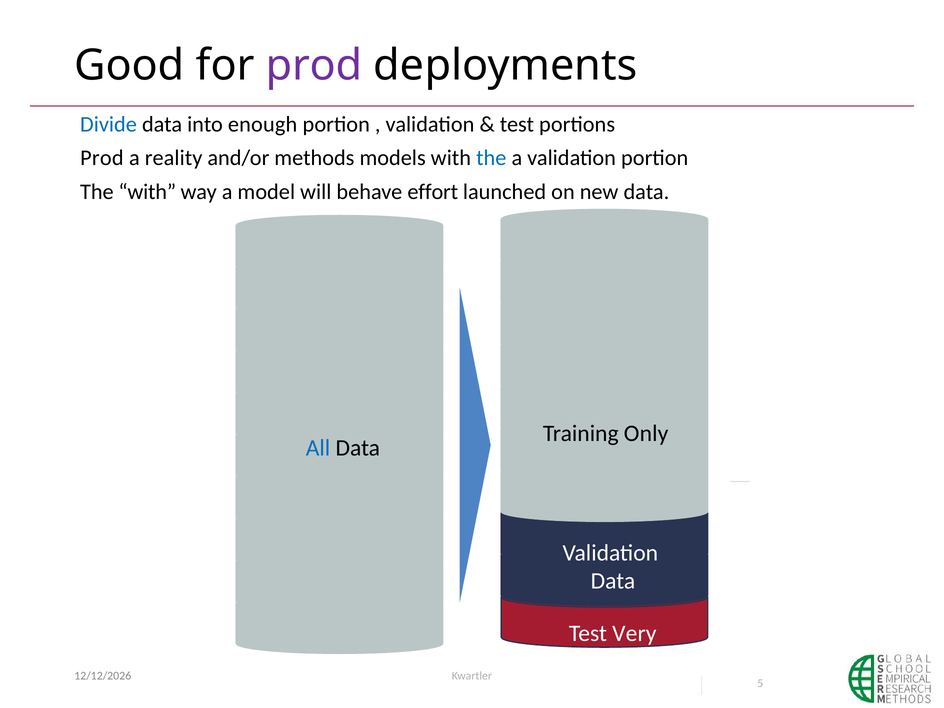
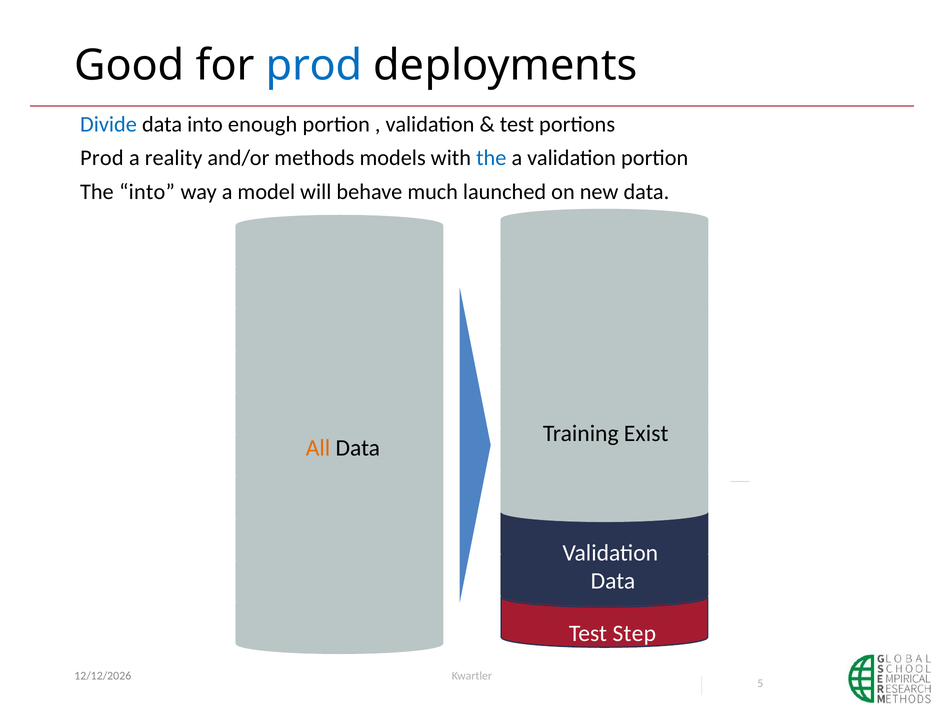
prod at (314, 65) colour: purple -> blue
The with: with -> into
effort: effort -> much
Only: Only -> Exist
All colour: blue -> orange
Very: Very -> Step
